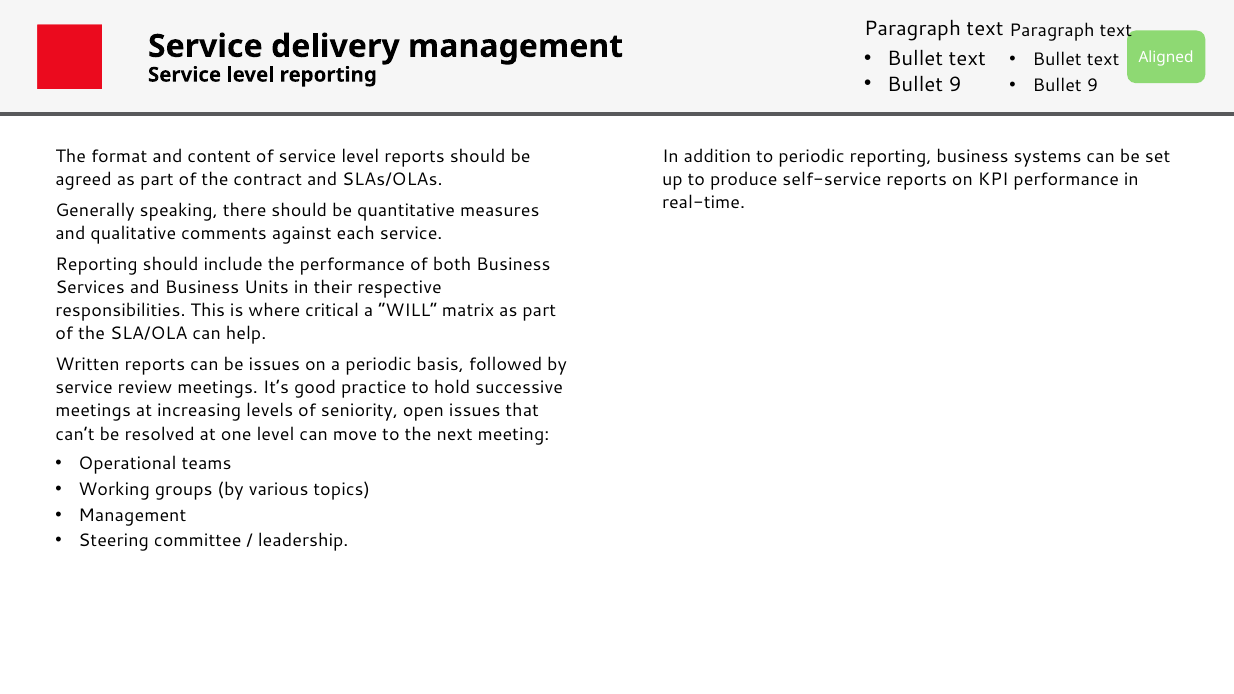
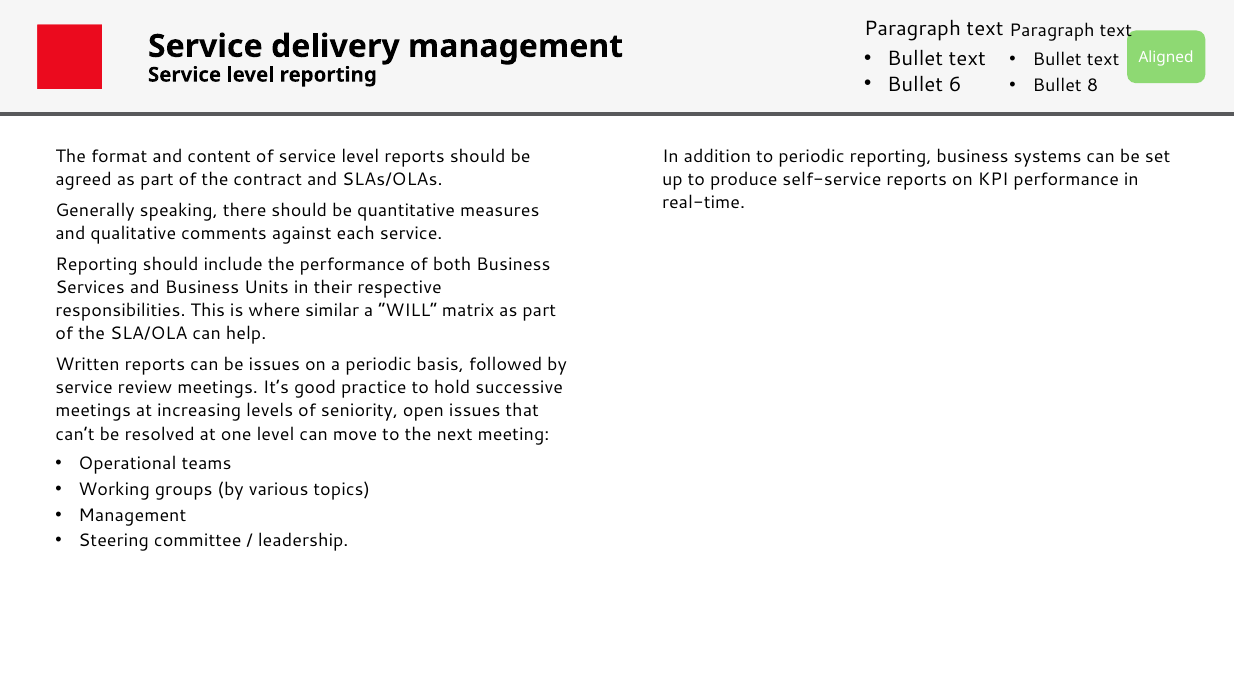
9 at (955, 84): 9 -> 6
9 at (1093, 86): 9 -> 8
critical: critical -> similar
